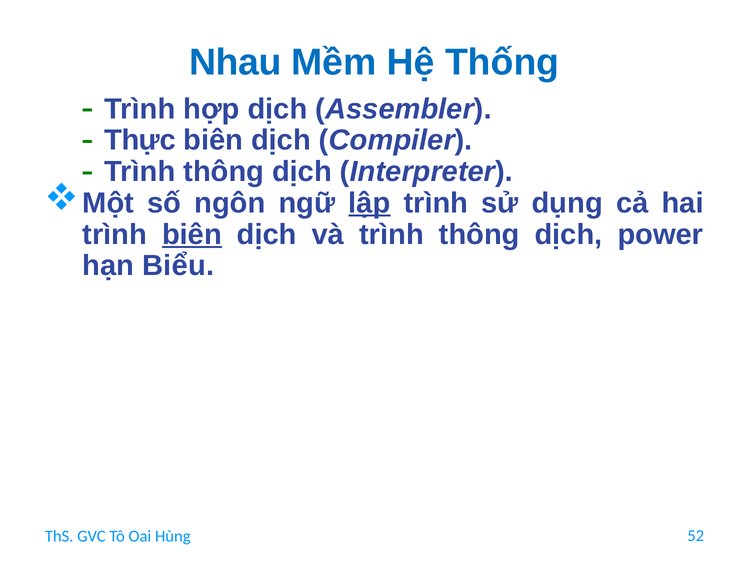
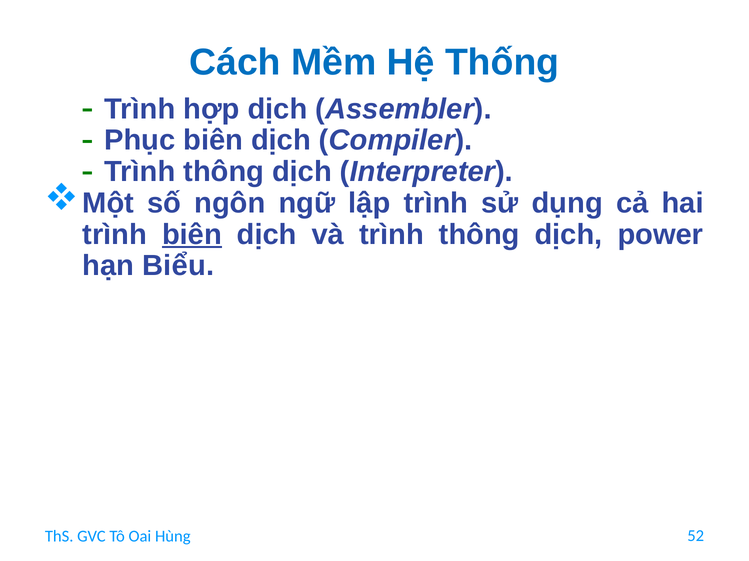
Nhau: Nhau -> Cách
Thực: Thực -> Phục
lập underline: present -> none
